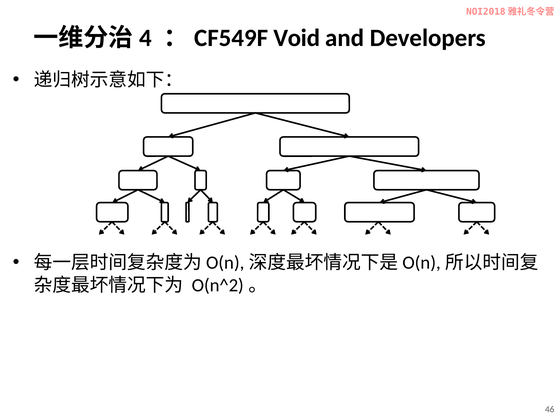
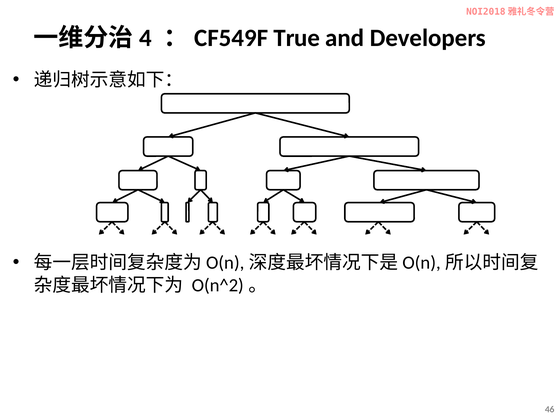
Void: Void -> True
